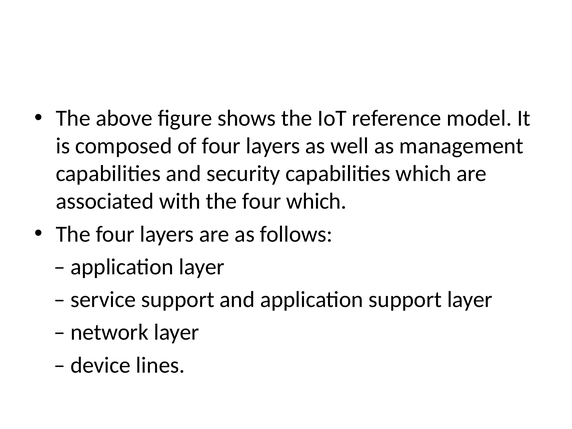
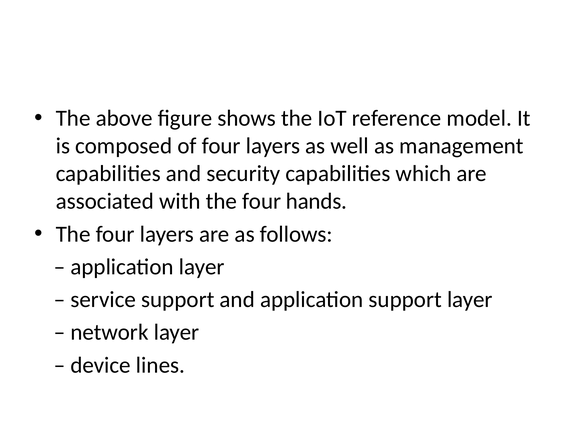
four which: which -> hands
